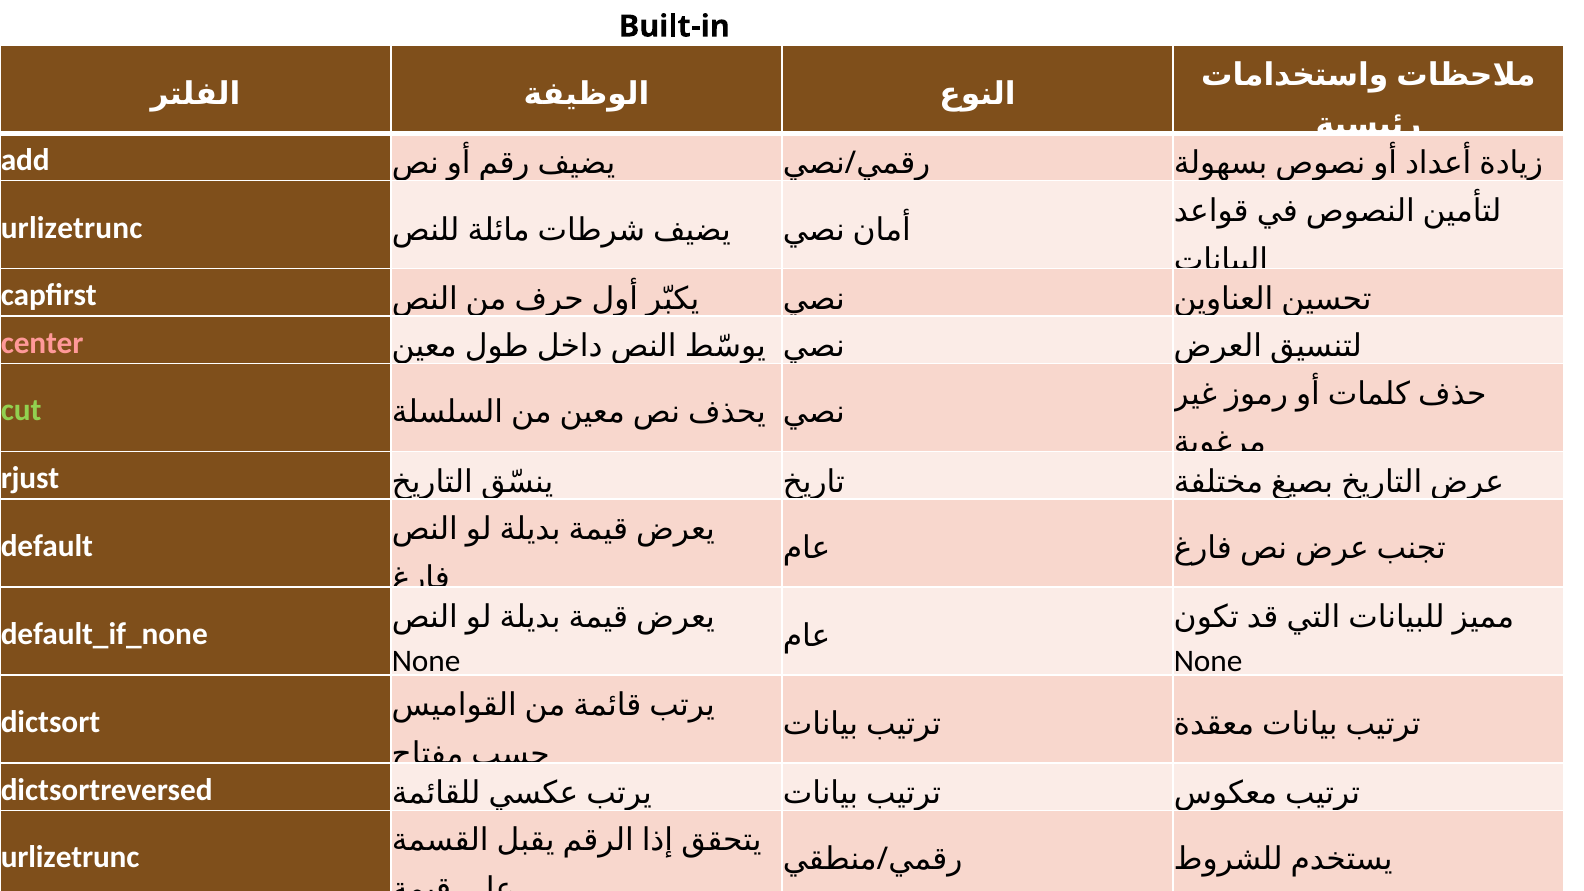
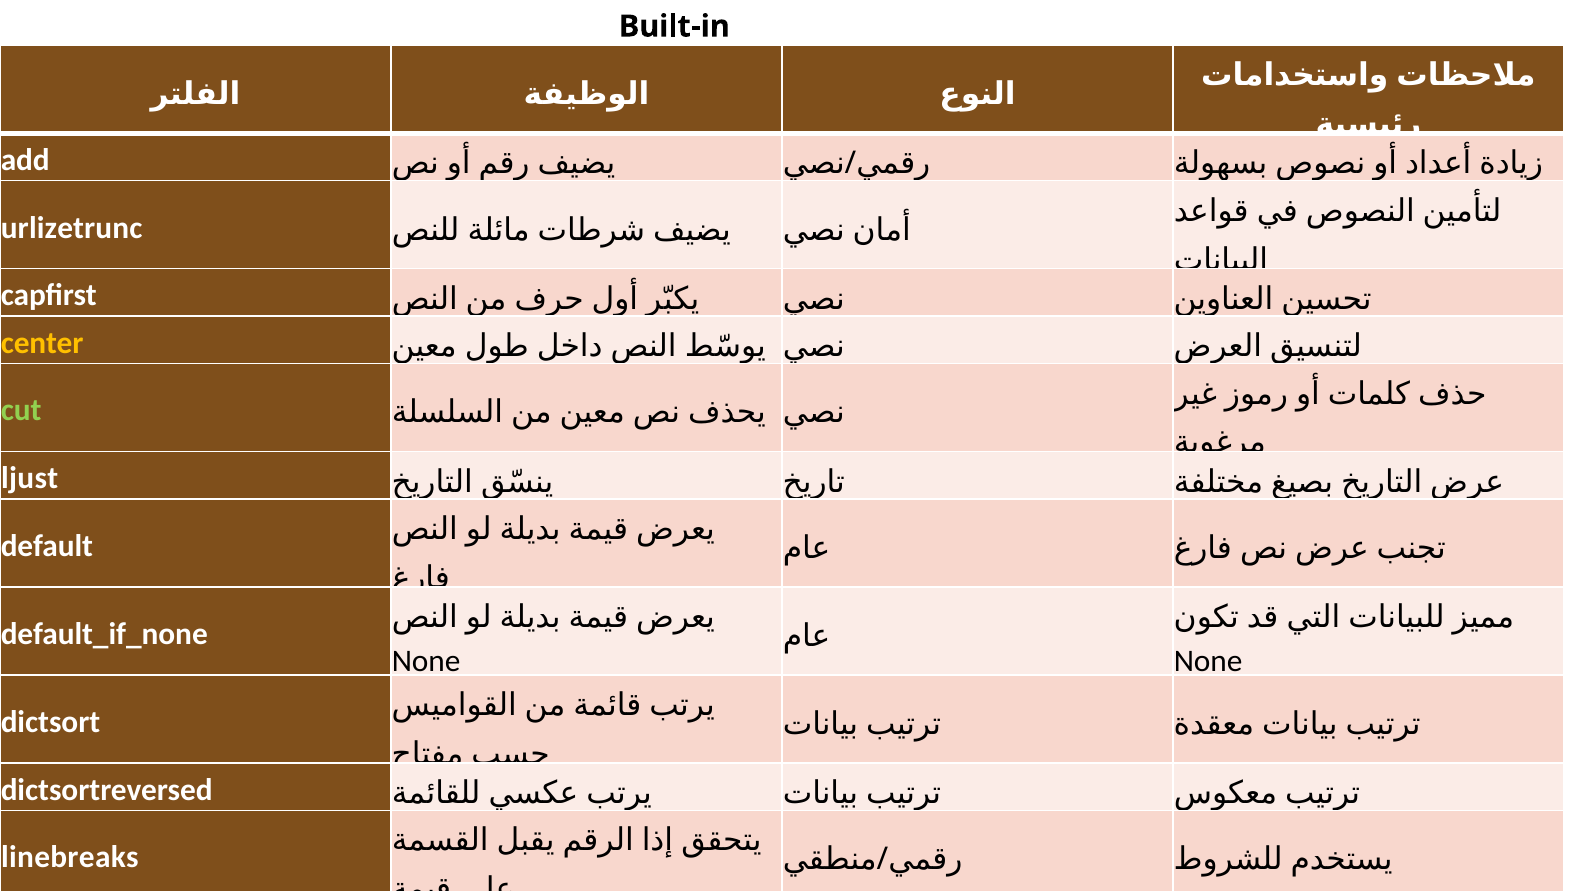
center colour: pink -> yellow
rjust: rjust -> ljust
urlizetrunc at (70, 858): urlizetrunc -> linebreaks
